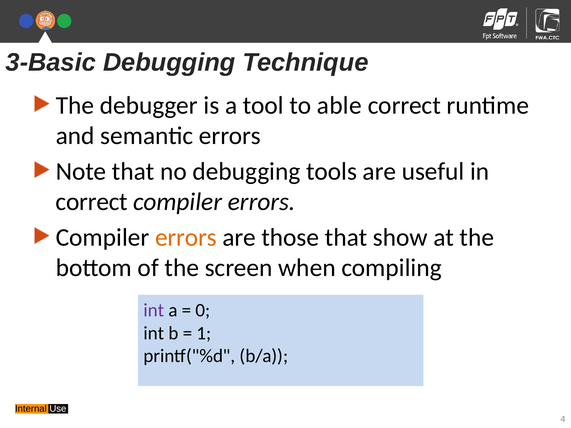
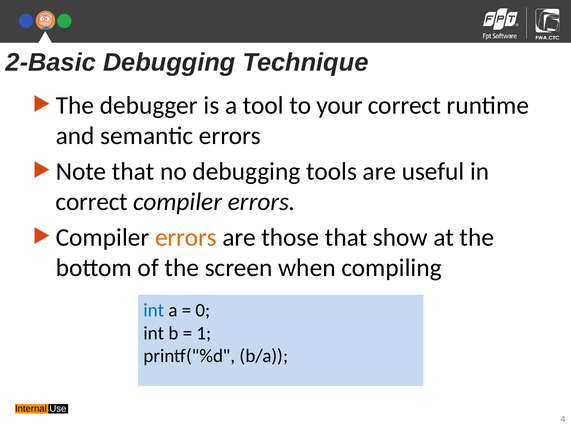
3-Basic: 3-Basic -> 2-Basic
able: able -> your
int at (154, 311) colour: purple -> blue
